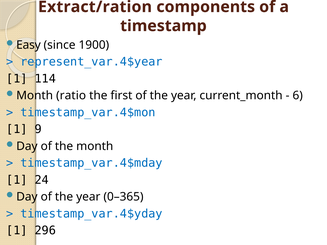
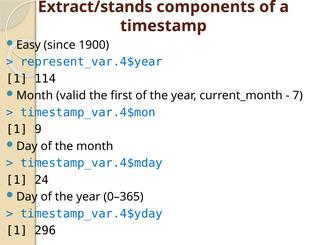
Extract/ration: Extract/ration -> Extract/stands
ratio: ratio -> valid
6: 6 -> 7
